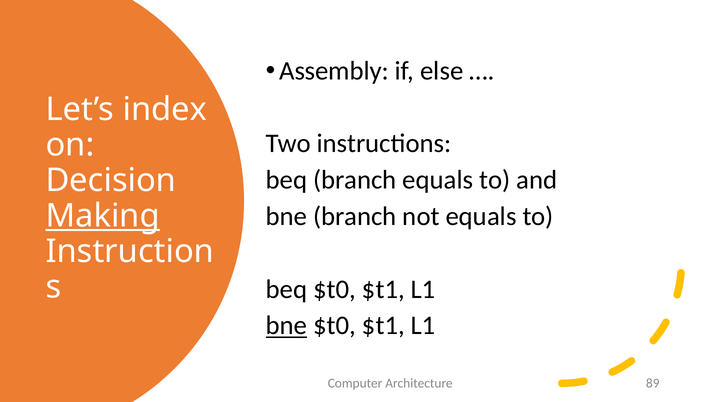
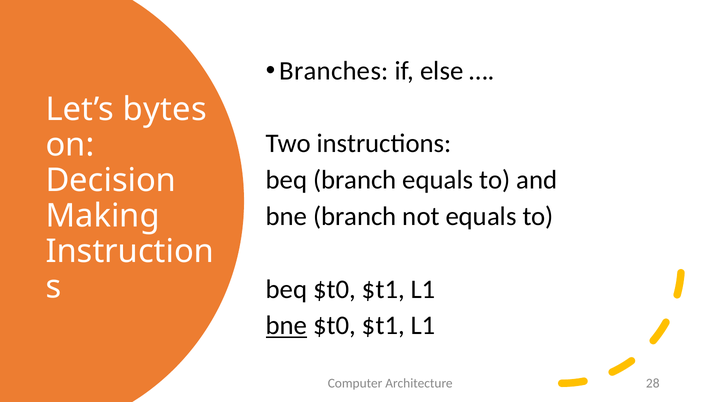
Assembly: Assembly -> Branches
index: index -> bytes
Making underline: present -> none
89: 89 -> 28
